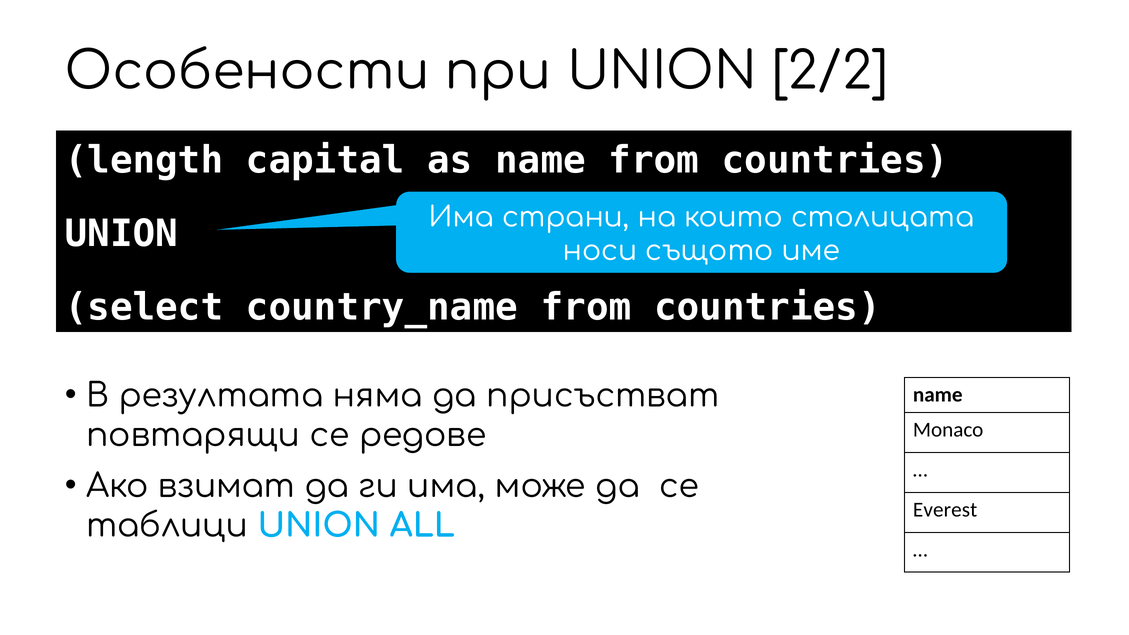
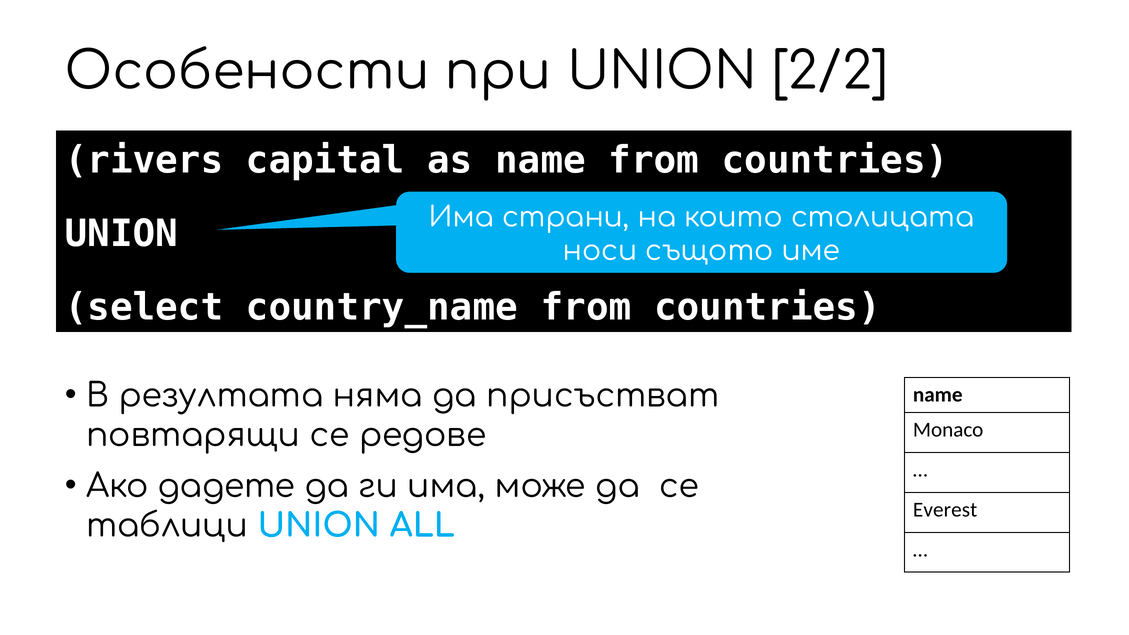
length: length -> rivers
взимат: взимат -> дадете
